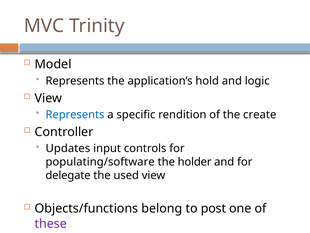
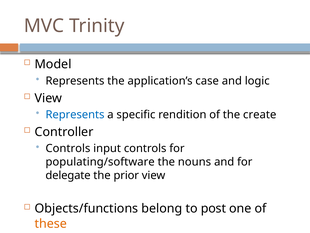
hold: hold -> case
Updates at (68, 148): Updates -> Controls
holder: holder -> nouns
used: used -> prior
these colour: purple -> orange
